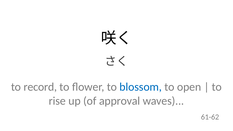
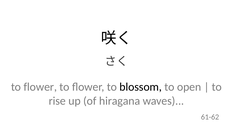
record at (40, 87): record -> flower
blossom colour: blue -> black
approval: approval -> hiragana
